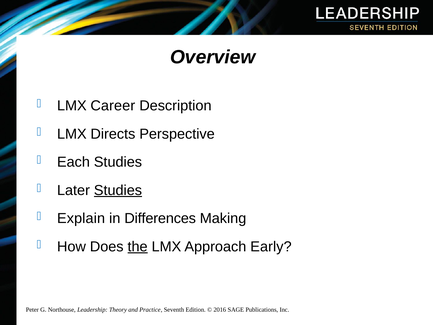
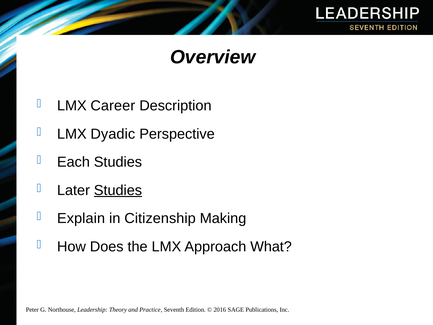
Directs: Directs -> Dyadic
Differences: Differences -> Citizenship
the underline: present -> none
Early: Early -> What
